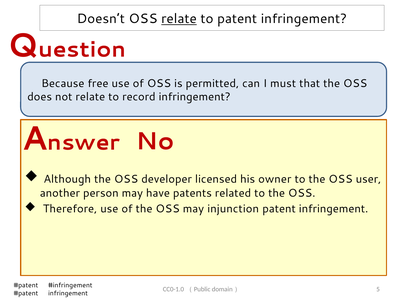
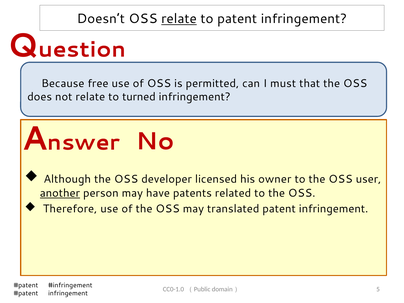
record: record -> turned
another underline: none -> present
injunction: injunction -> translated
